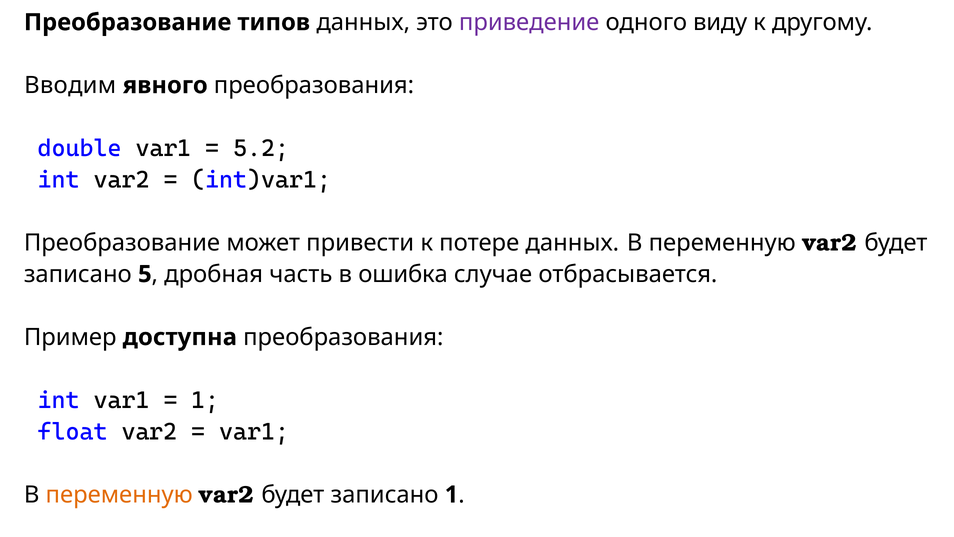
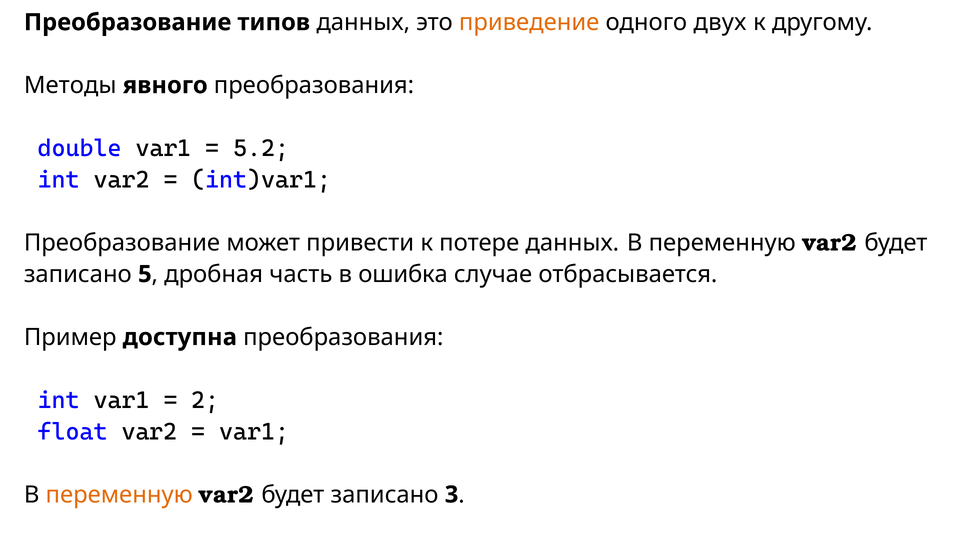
приведение colour: purple -> orange
виду: виду -> двух
Вводим: Вводим -> Методы
1 at (205, 400): 1 -> 2
записано 1: 1 -> 3
